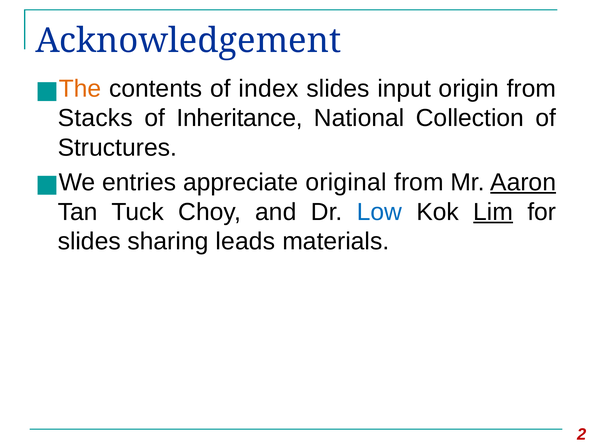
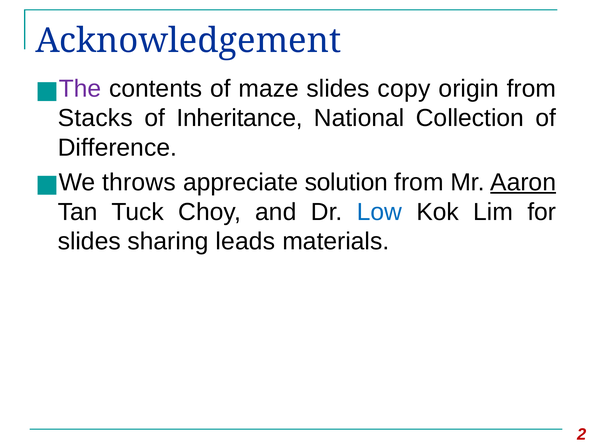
The colour: orange -> purple
index: index -> maze
input: input -> copy
Structures: Structures -> Difference
entries: entries -> throws
original: original -> solution
Lim underline: present -> none
